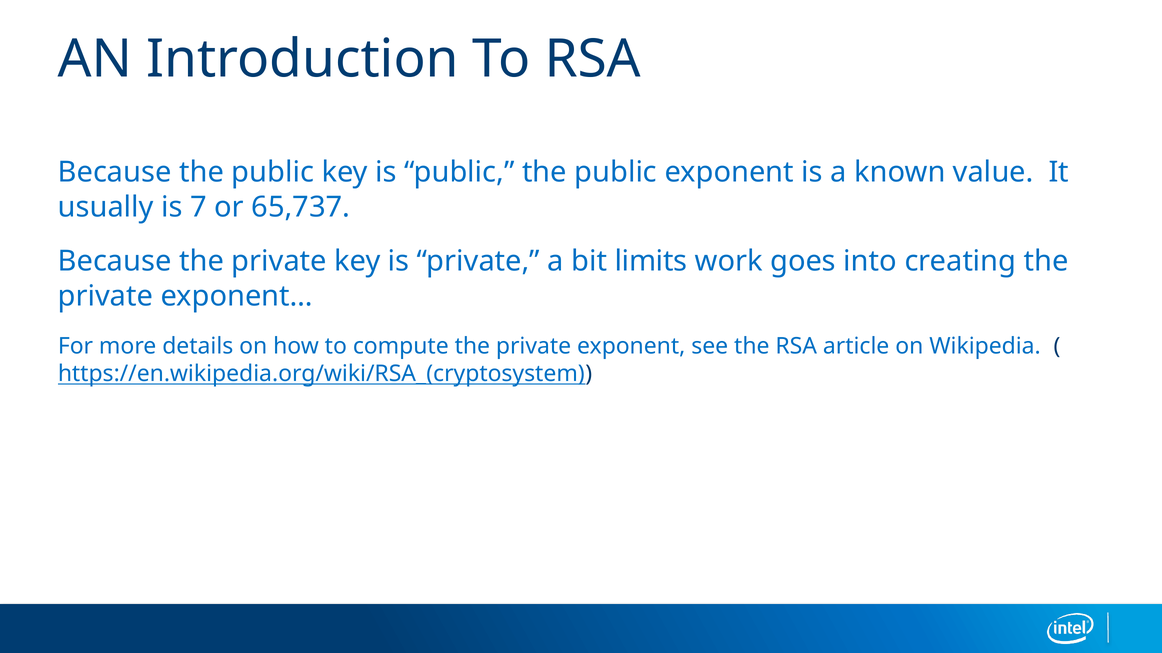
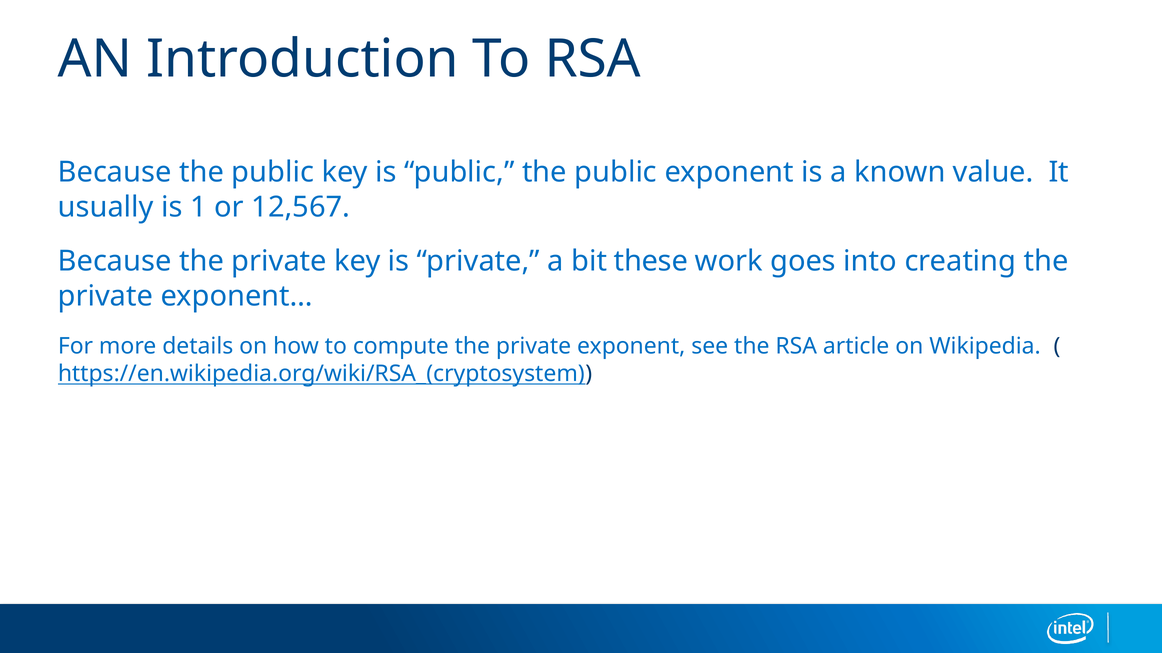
7: 7 -> 1
65,737: 65,737 -> 12,567
limits: limits -> these
